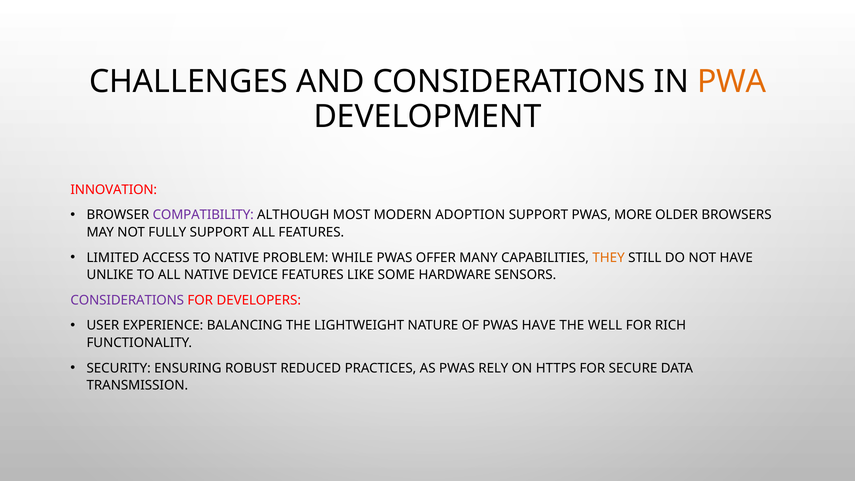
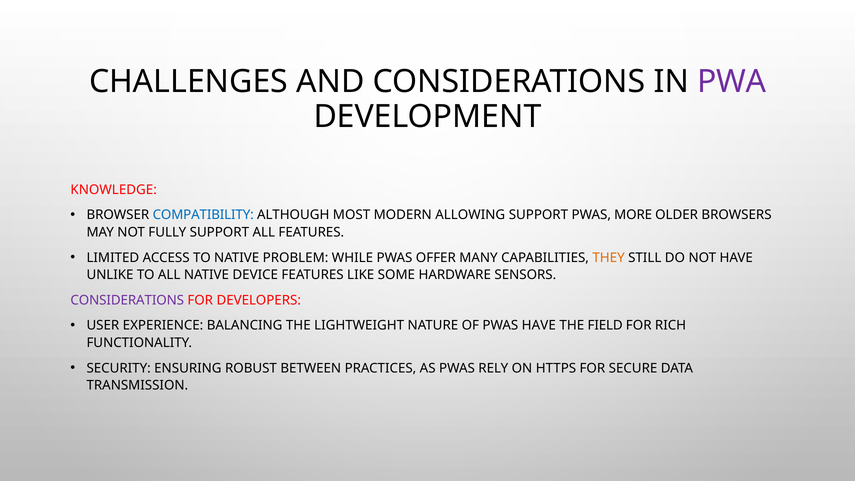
PWA colour: orange -> purple
INNOVATION: INNOVATION -> KNOWLEDGE
COMPATIBILITY colour: purple -> blue
ADOPTION: ADOPTION -> ALLOWING
WELL: WELL -> FIELD
REDUCED: REDUCED -> BETWEEN
